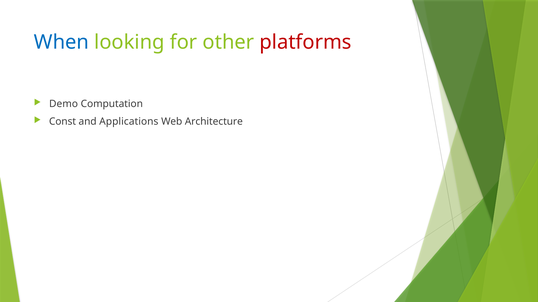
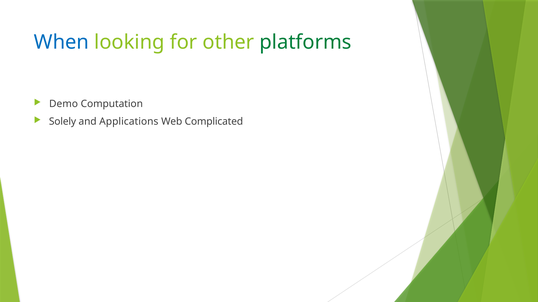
platforms colour: red -> green
Const: Const -> Solely
Architecture: Architecture -> Complicated
